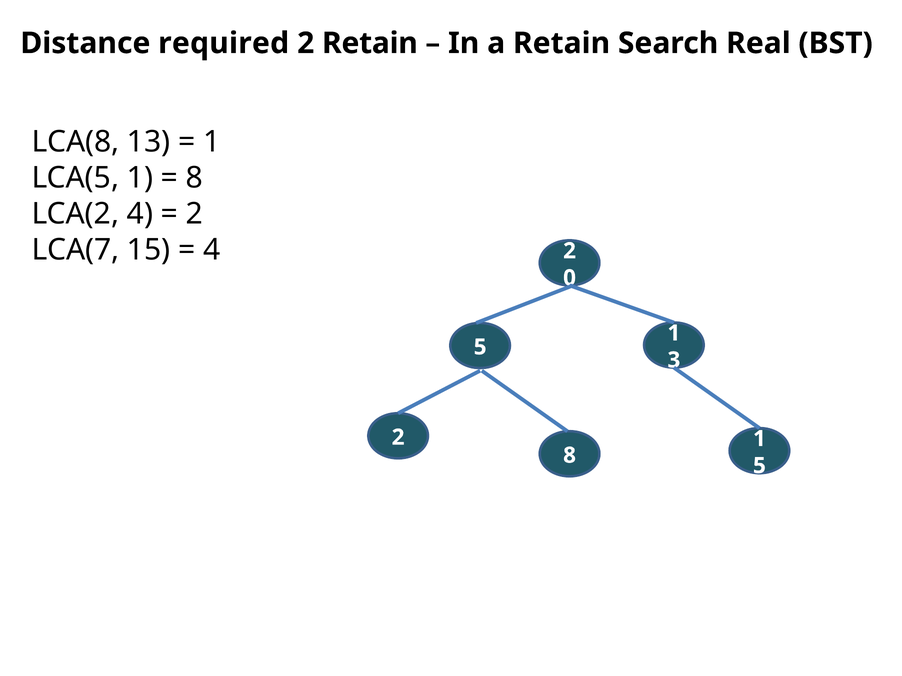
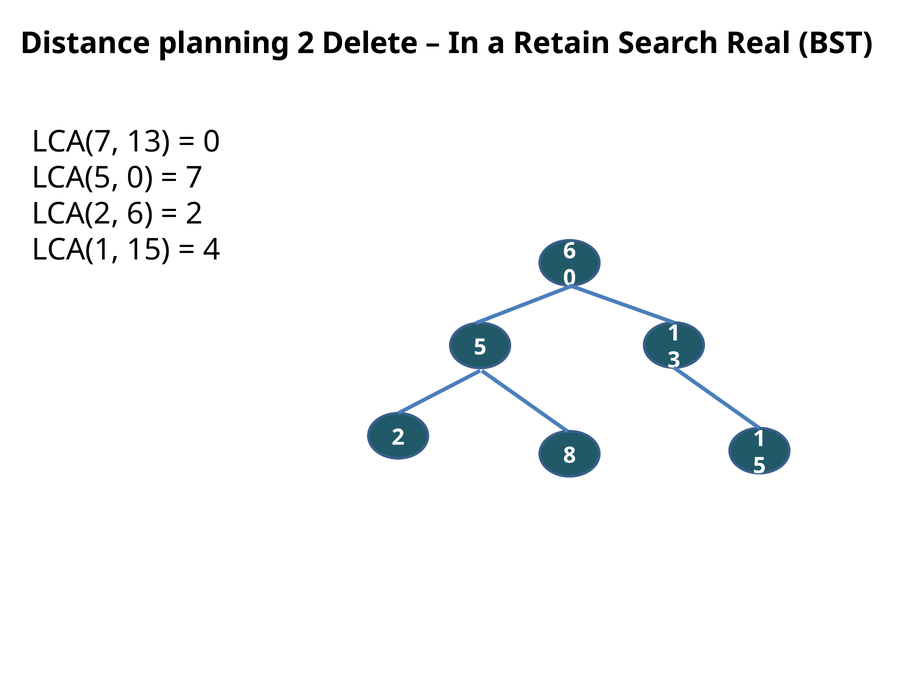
required: required -> planning
2 Retain: Retain -> Delete
LCA(8: LCA(8 -> LCA(7
1 at (212, 142): 1 -> 0
LCA(5 1: 1 -> 0
8 at (195, 178): 8 -> 7
LCA(2 4: 4 -> 6
LCA(7: LCA(7 -> LCA(1
4 2: 2 -> 6
